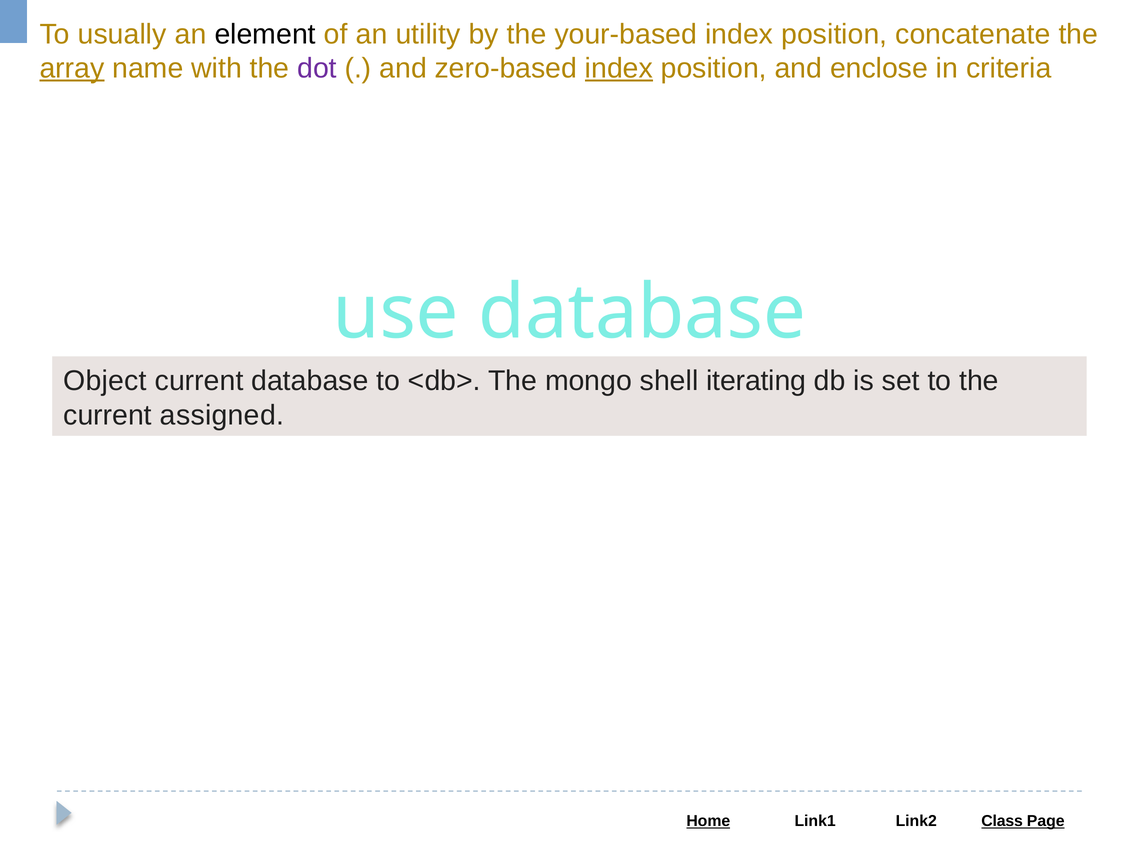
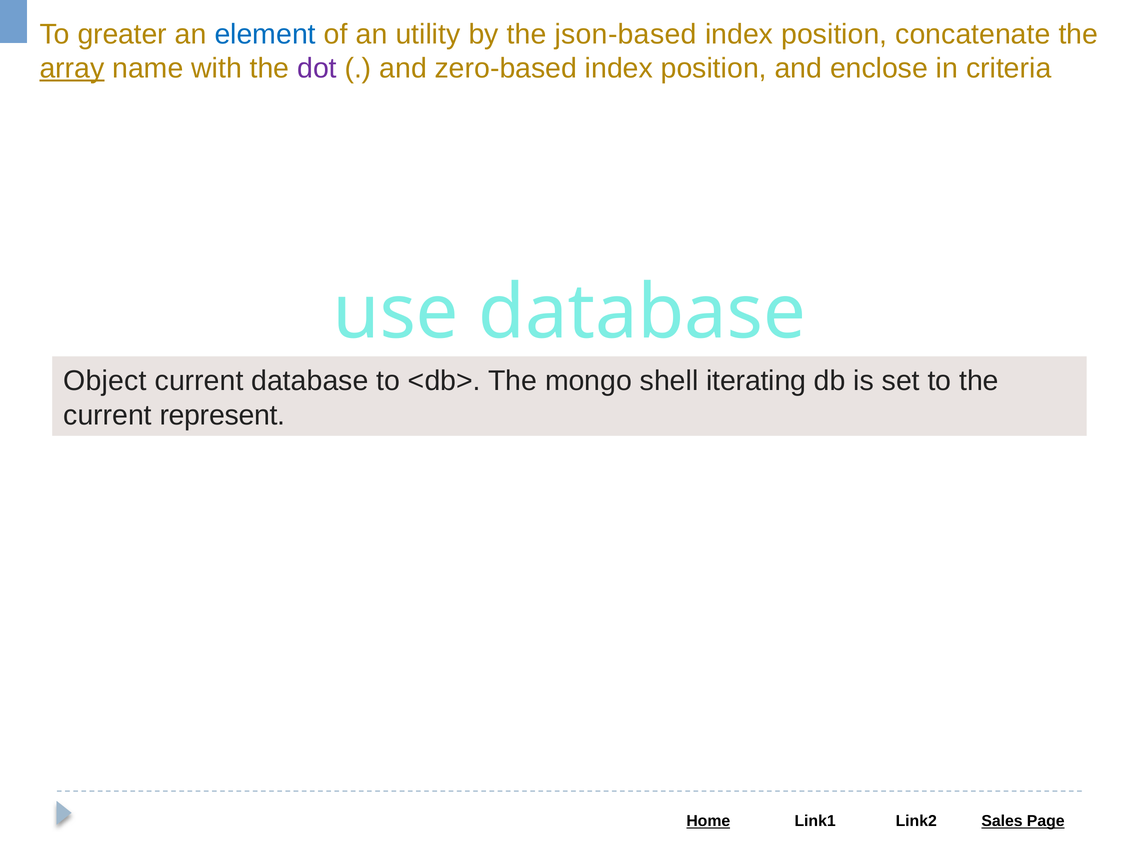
usually: usually -> greater
element colour: black -> blue
your-based: your-based -> json-based
index at (619, 68) underline: present -> none
assigned: assigned -> represent
Class: Class -> Sales
